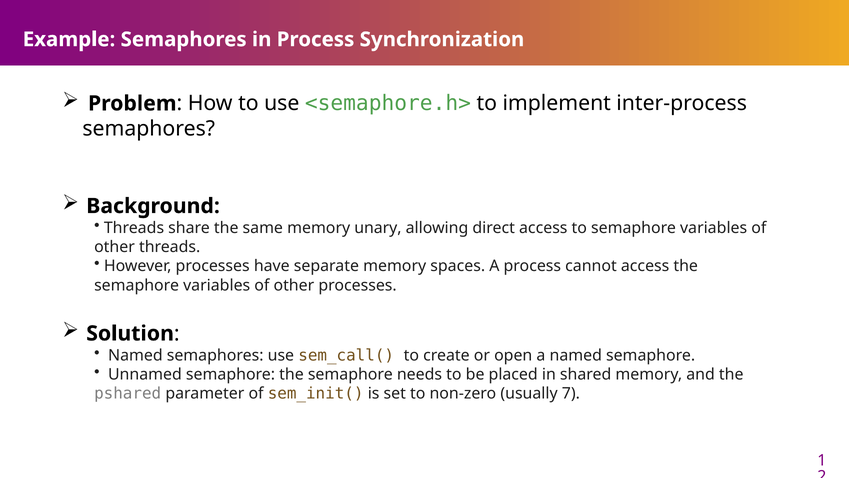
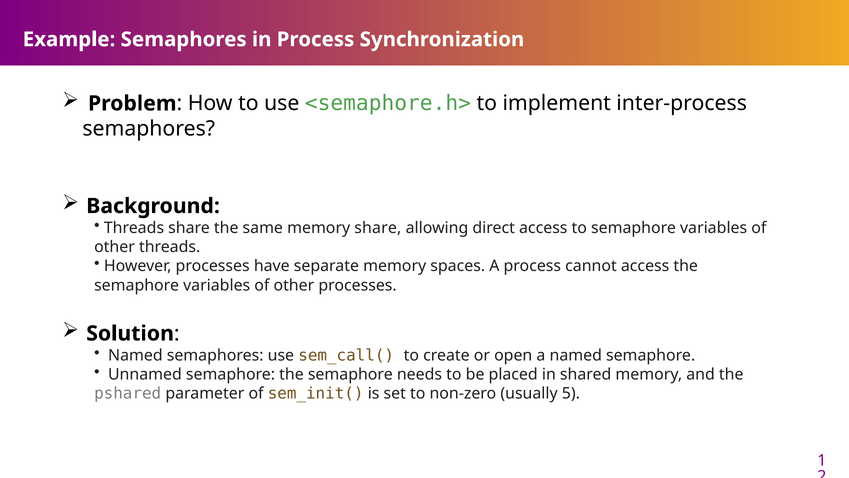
memory unary: unary -> share
7: 7 -> 5
